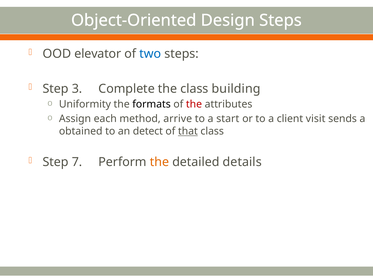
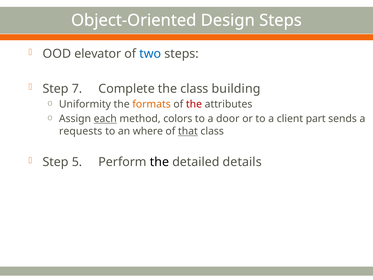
3: 3 -> 7
formats colour: black -> orange
each underline: none -> present
arrive: arrive -> colors
start: start -> door
visit: visit -> part
obtained: obtained -> requests
detect: detect -> where
7: 7 -> 5
the at (159, 162) colour: orange -> black
